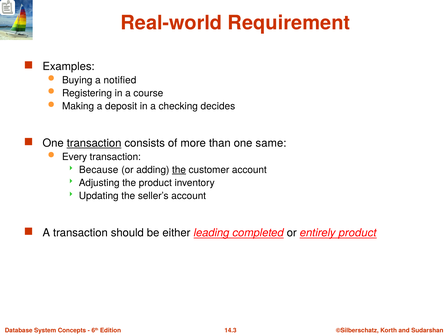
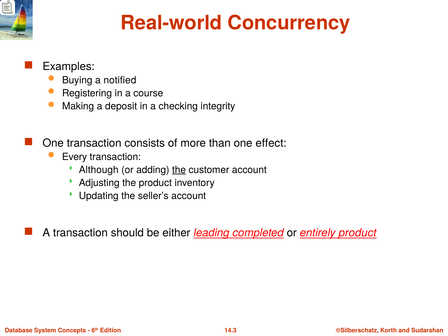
Requirement: Requirement -> Concurrency
decides: decides -> integrity
transaction at (94, 143) underline: present -> none
same: same -> effect
Because: Because -> Although
